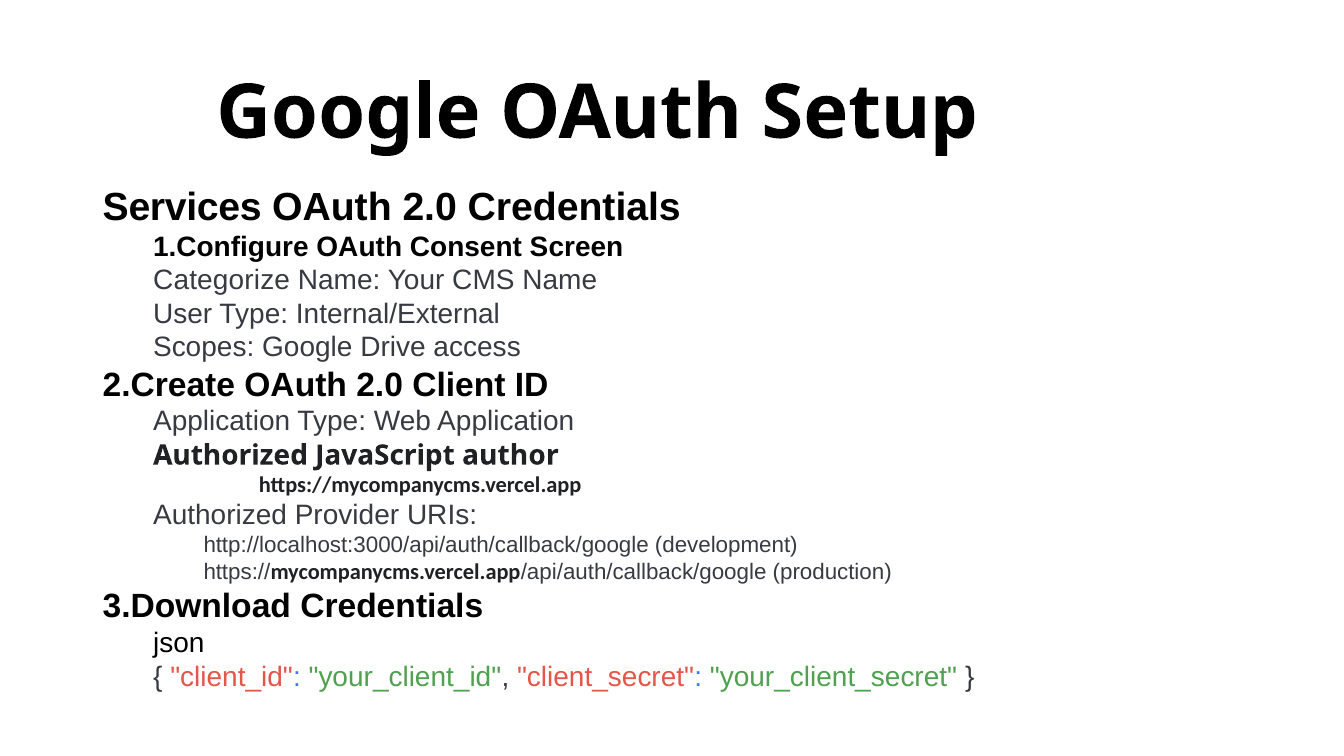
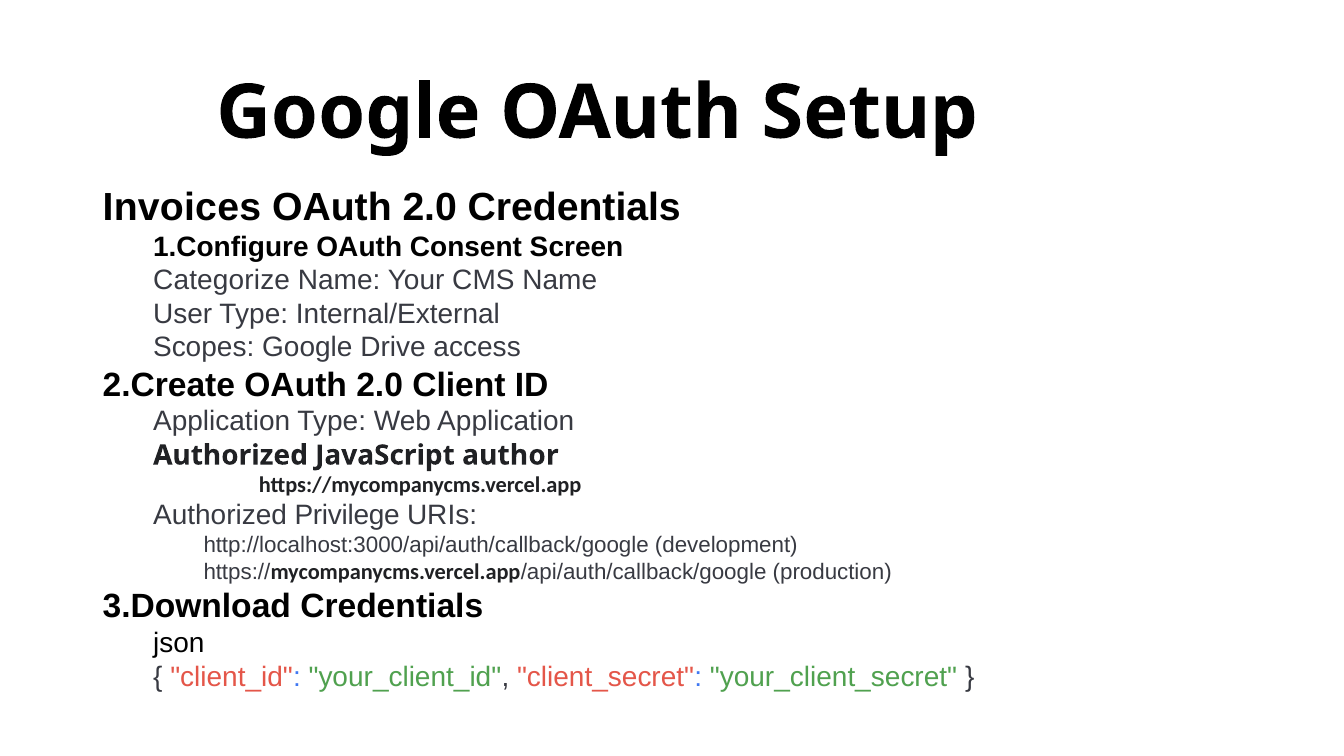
Services: Services -> Invoices
Provider: Provider -> Privilege
